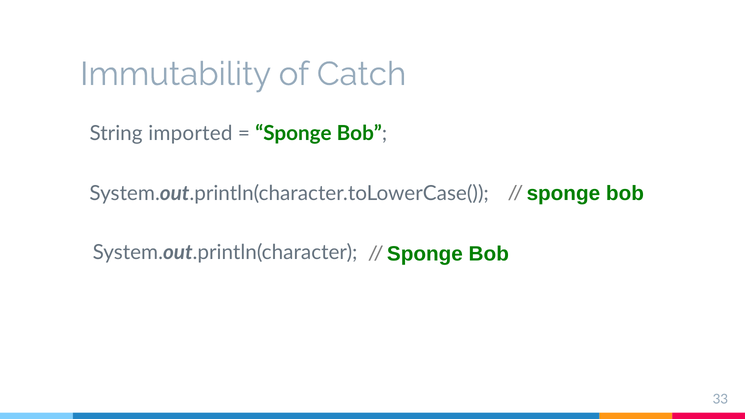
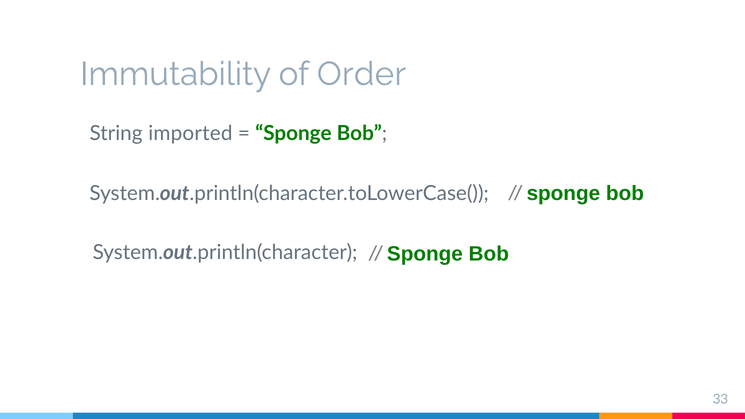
Catch: Catch -> Order
